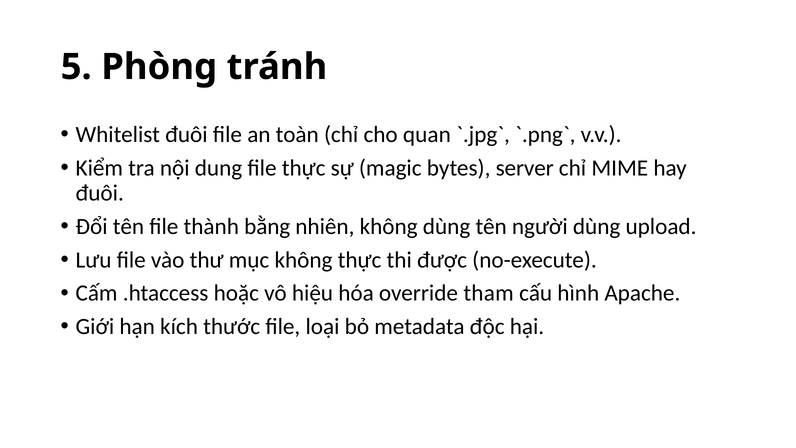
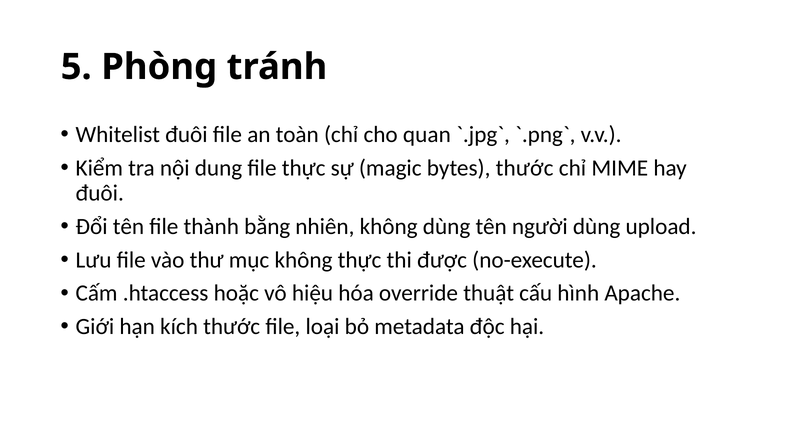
bytes server: server -> thước
tham: tham -> thuật
